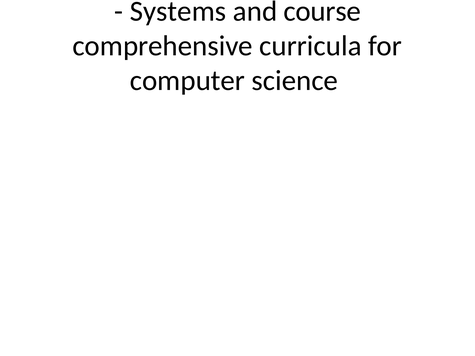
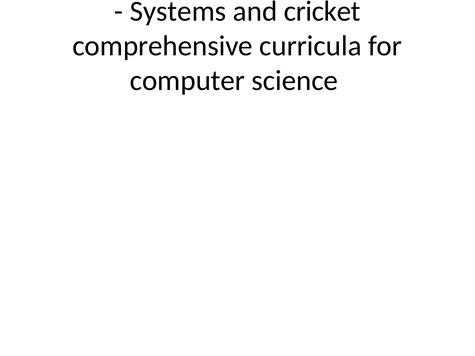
course: course -> cricket
